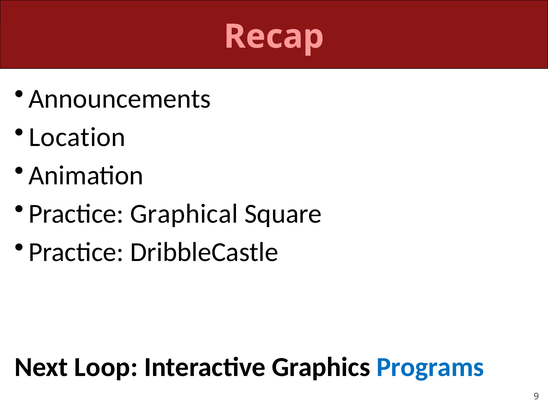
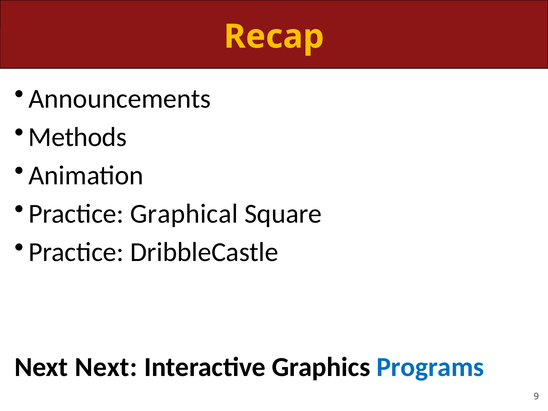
Recap colour: pink -> yellow
Location: Location -> Methods
Next Loop: Loop -> Next
